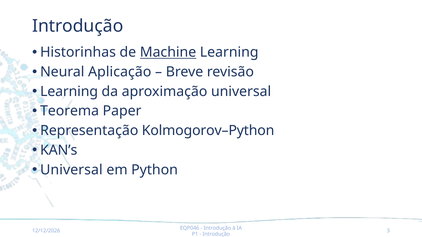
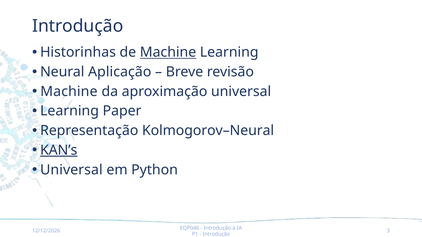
Learning at (69, 92): Learning -> Machine
Teorema at (70, 111): Teorema -> Learning
Kolmogorov–Python: Kolmogorov–Python -> Kolmogorov–Neural
KAN’s underline: none -> present
